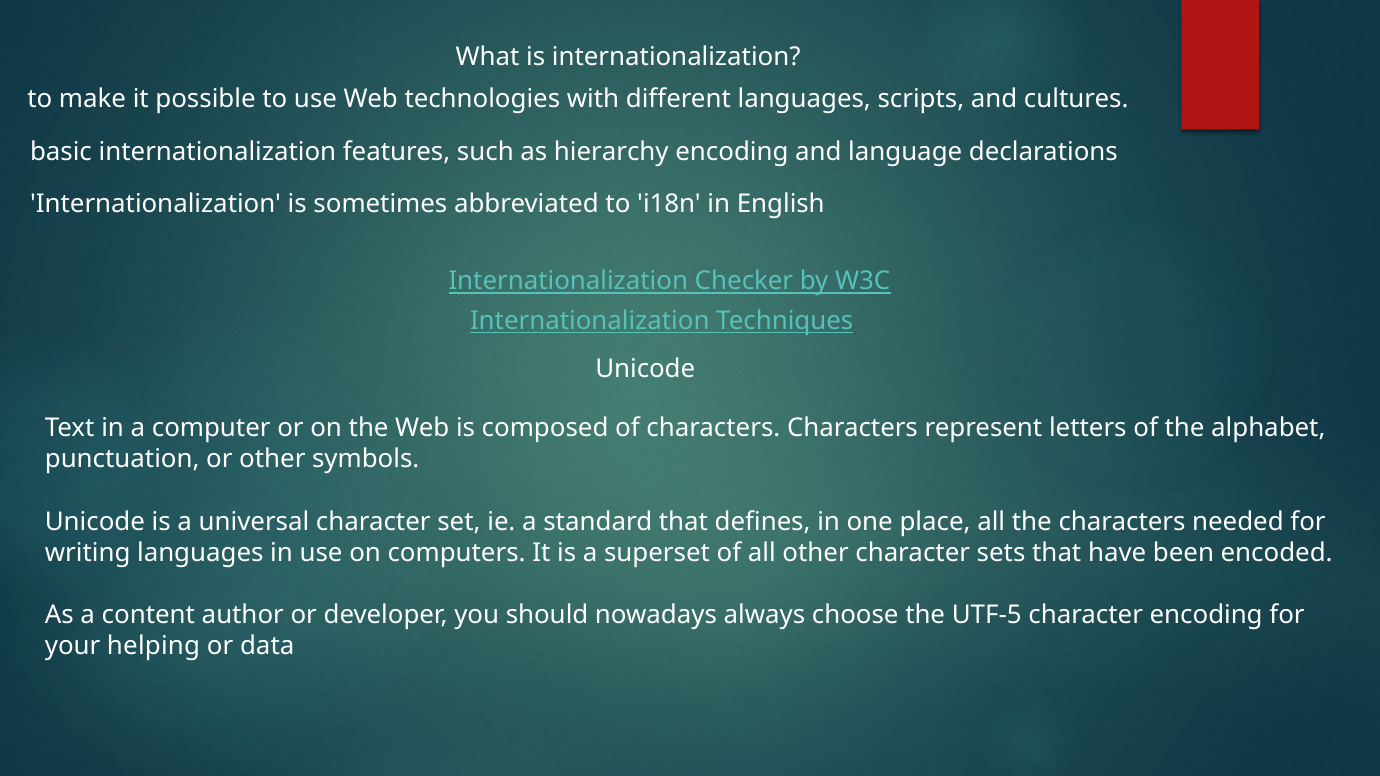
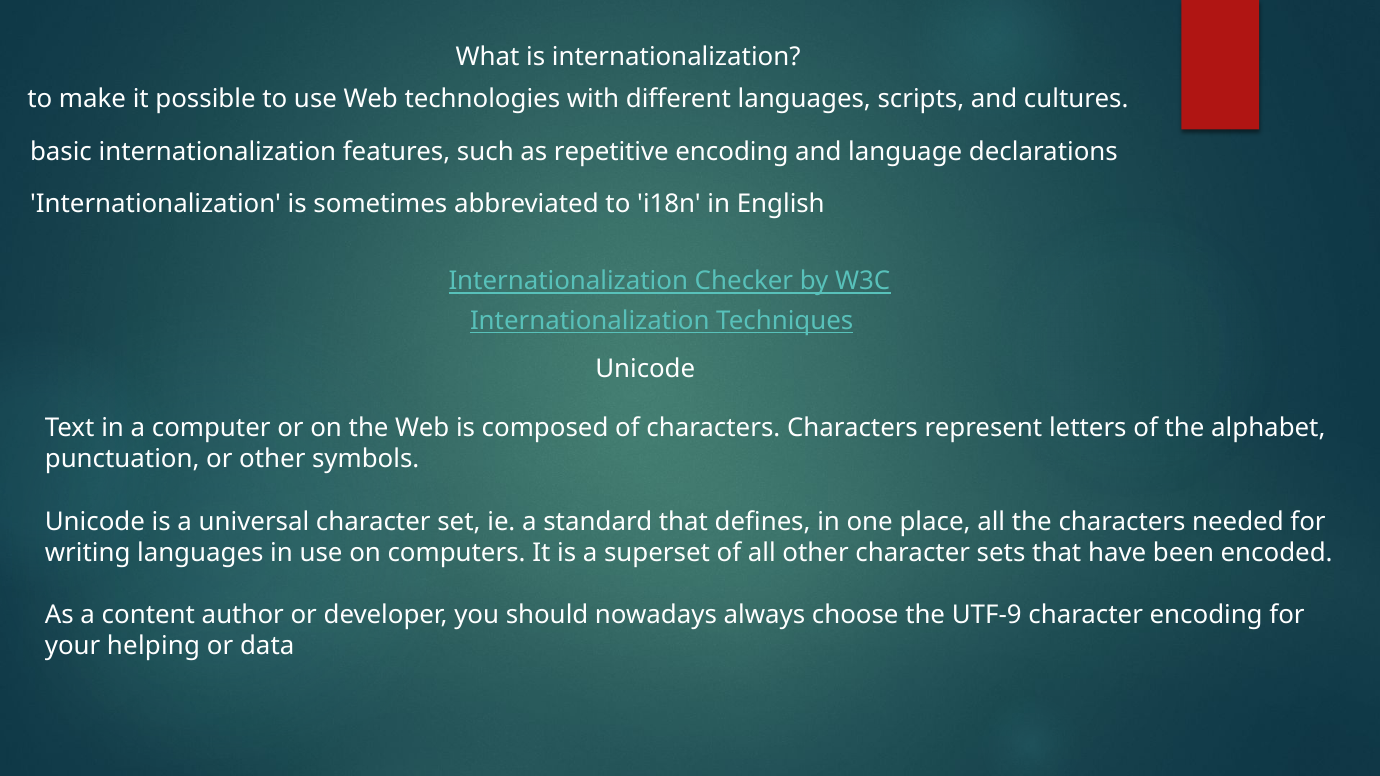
hierarchy: hierarchy -> repetitive
UTF-5: UTF-5 -> UTF-9
